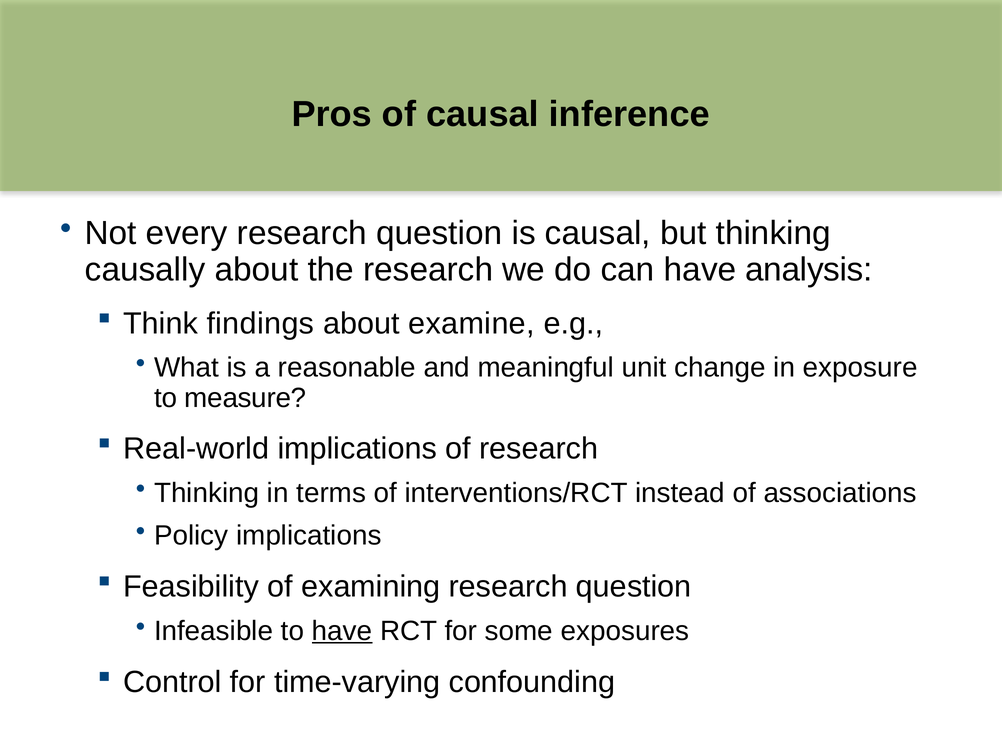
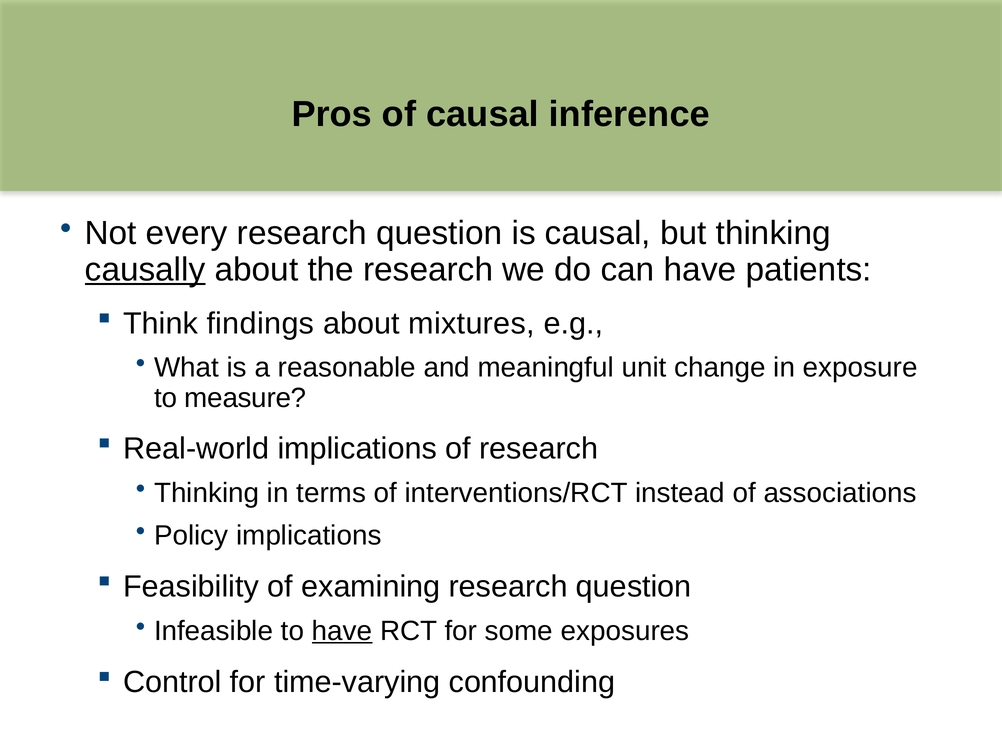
causally underline: none -> present
analysis: analysis -> patients
examine: examine -> mixtures
